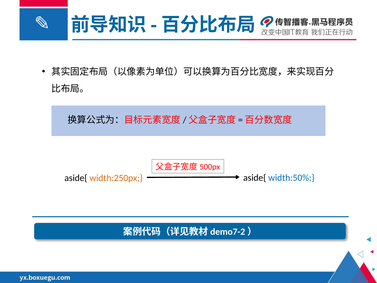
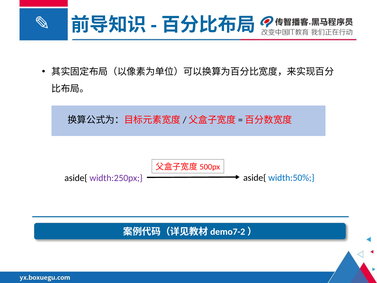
width:250px colour: orange -> purple
